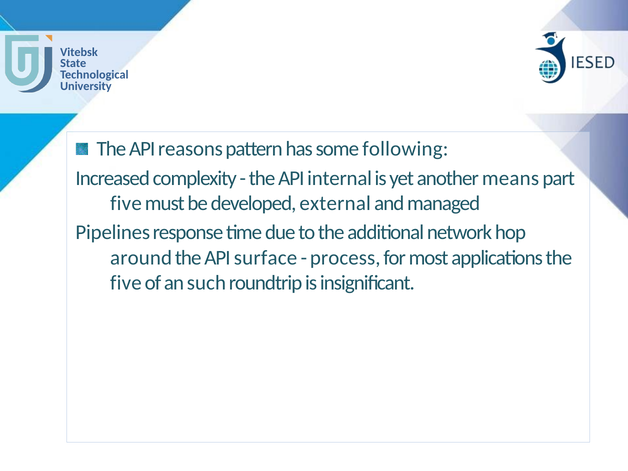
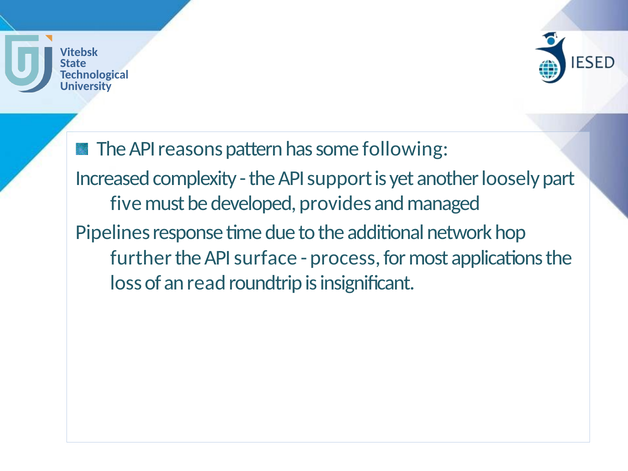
internal: internal -> support
means: means -> loosely
external: external -> provides
around: around -> further
five at (126, 283): five -> loss
such: such -> read
